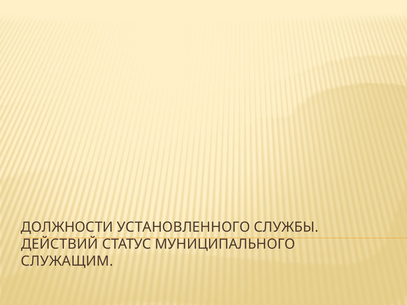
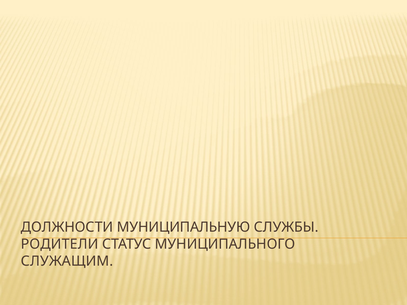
УСТАНОВЛЕННОГО: УСТАНОВЛЕННОГО -> МУНИЦИПАЛЬНУЮ
ДЕЙСТВИЙ: ДЕЙСТВИЙ -> РОДИТЕЛИ
